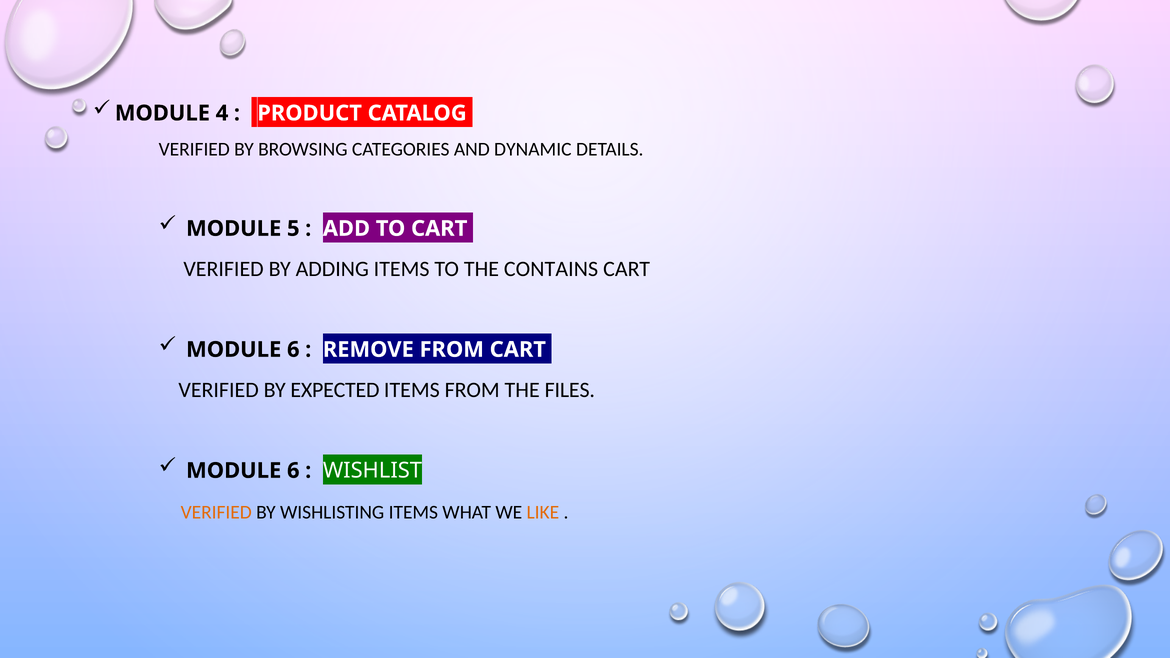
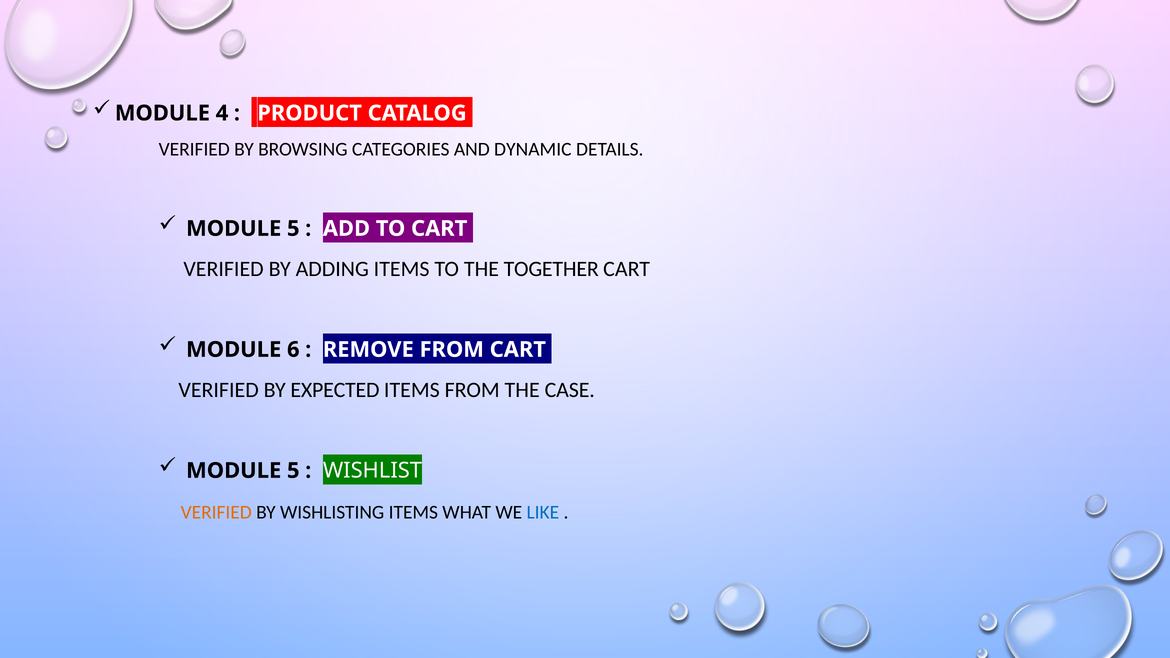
CONTAINS: CONTAINS -> TOGETHER
FILES: FILES -> CASE
6 at (293, 471): 6 -> 5
LIKE colour: orange -> blue
